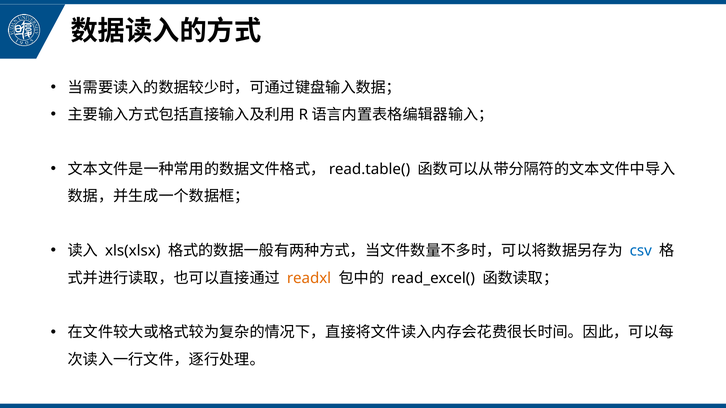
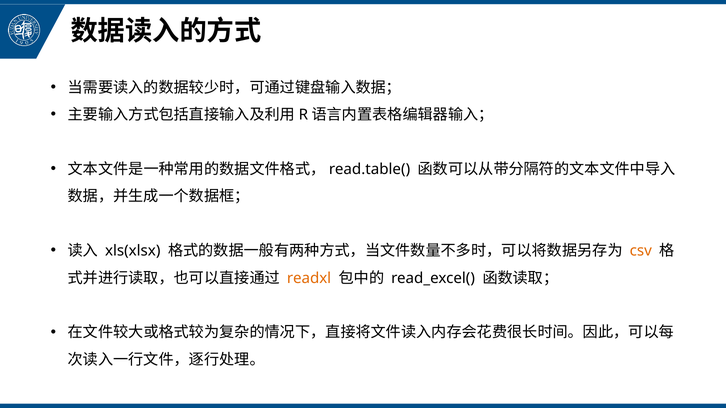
csv colour: blue -> orange
